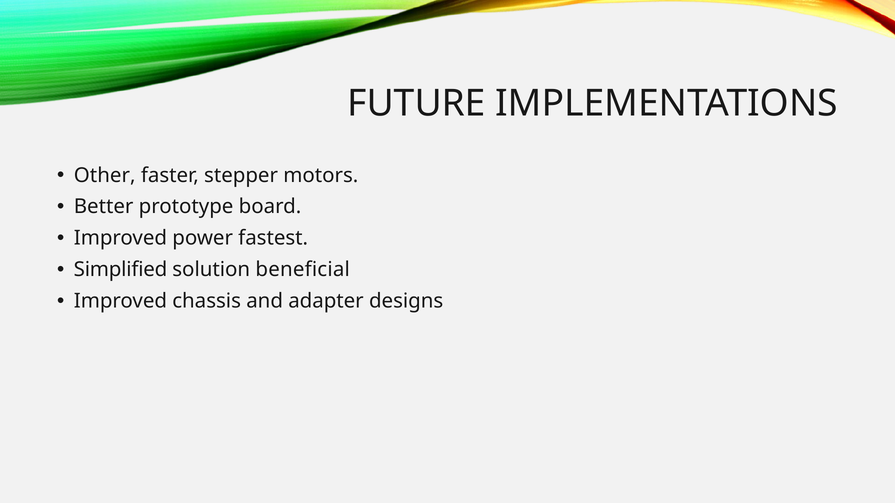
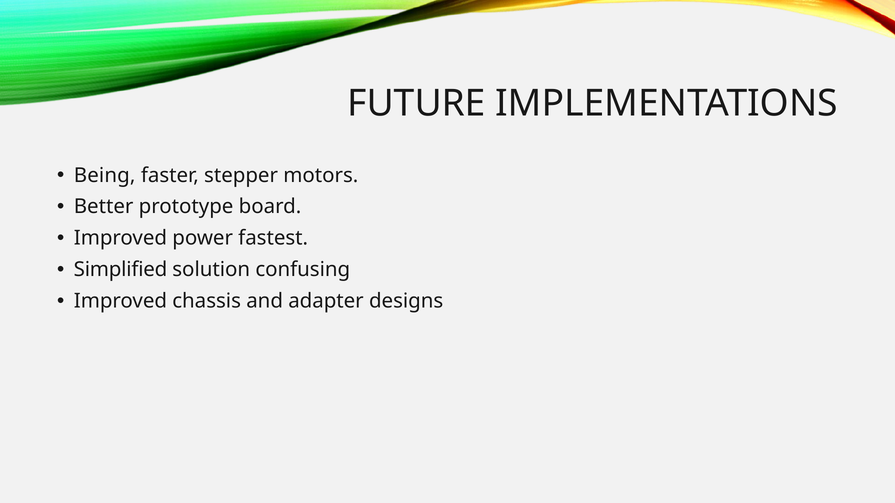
Other: Other -> Being
beneficial: beneficial -> confusing
